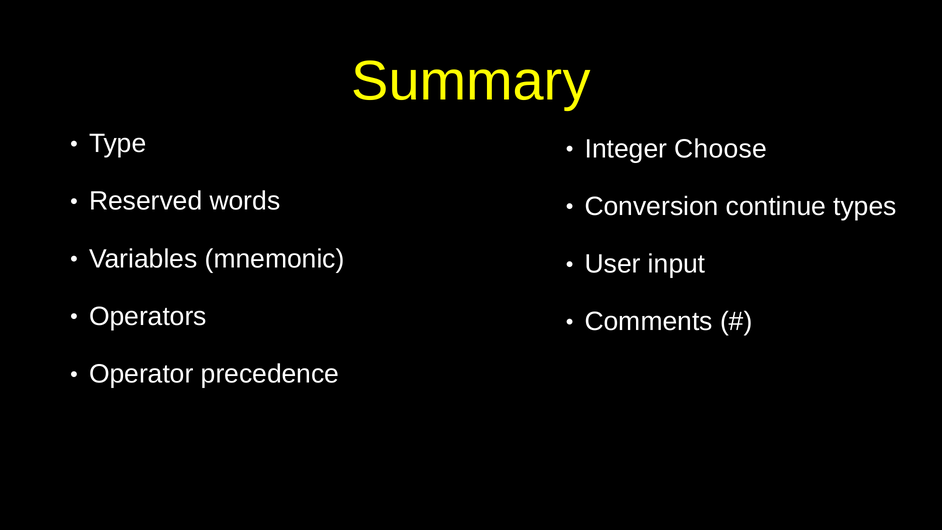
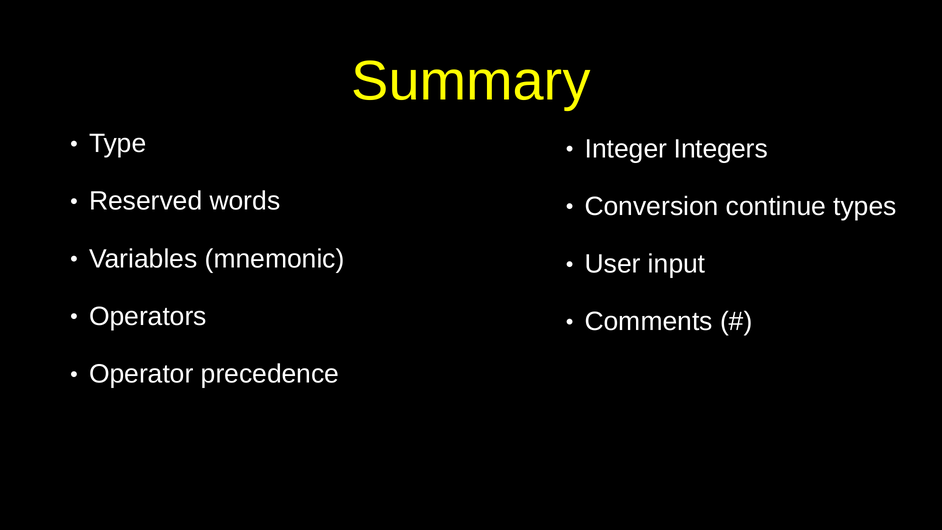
Choose: Choose -> Integers
